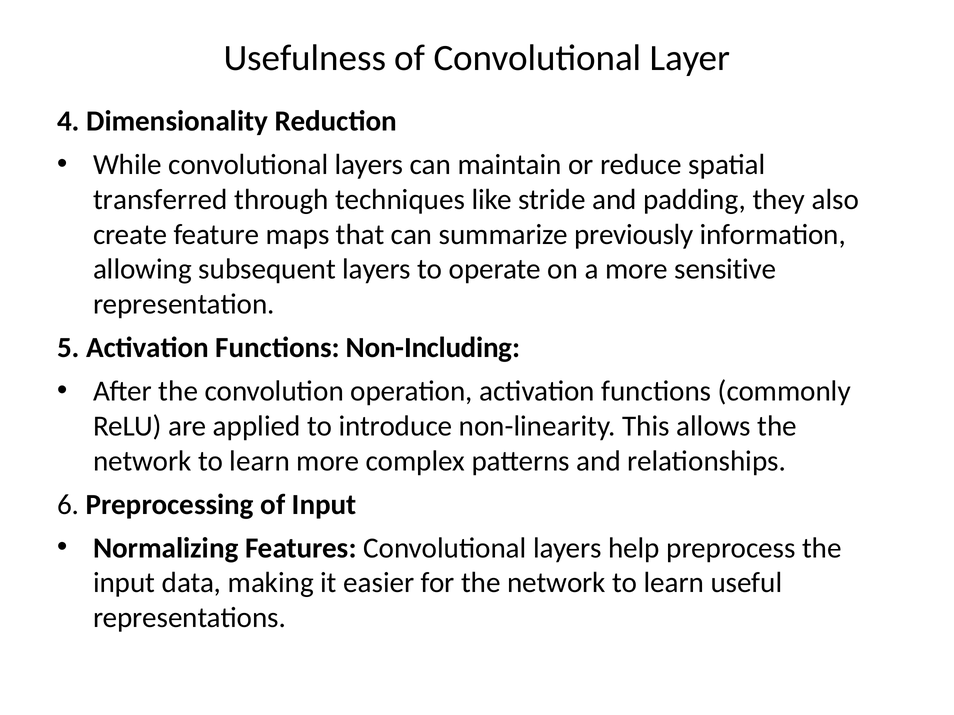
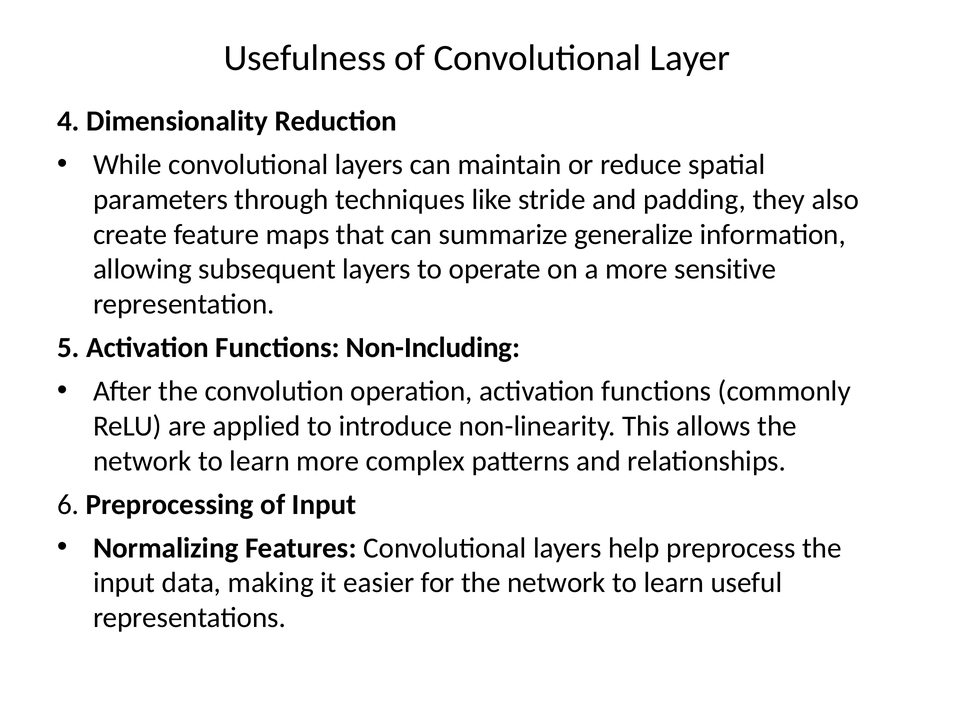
transferred: transferred -> parameters
previously: previously -> generalize
